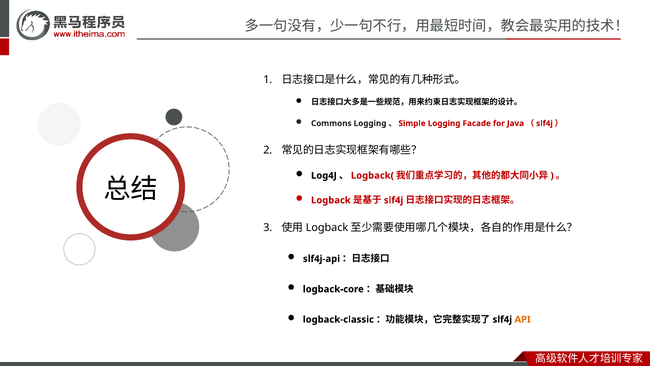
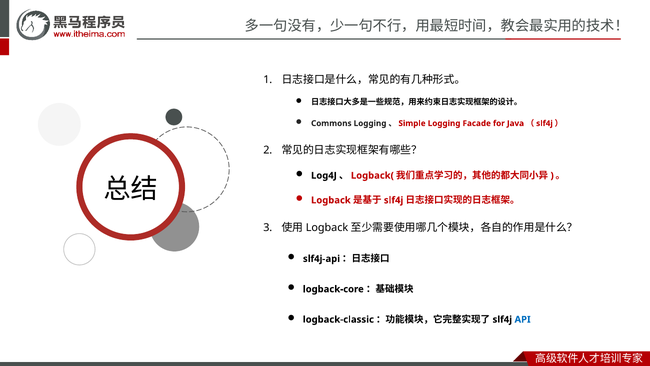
API colour: orange -> blue
